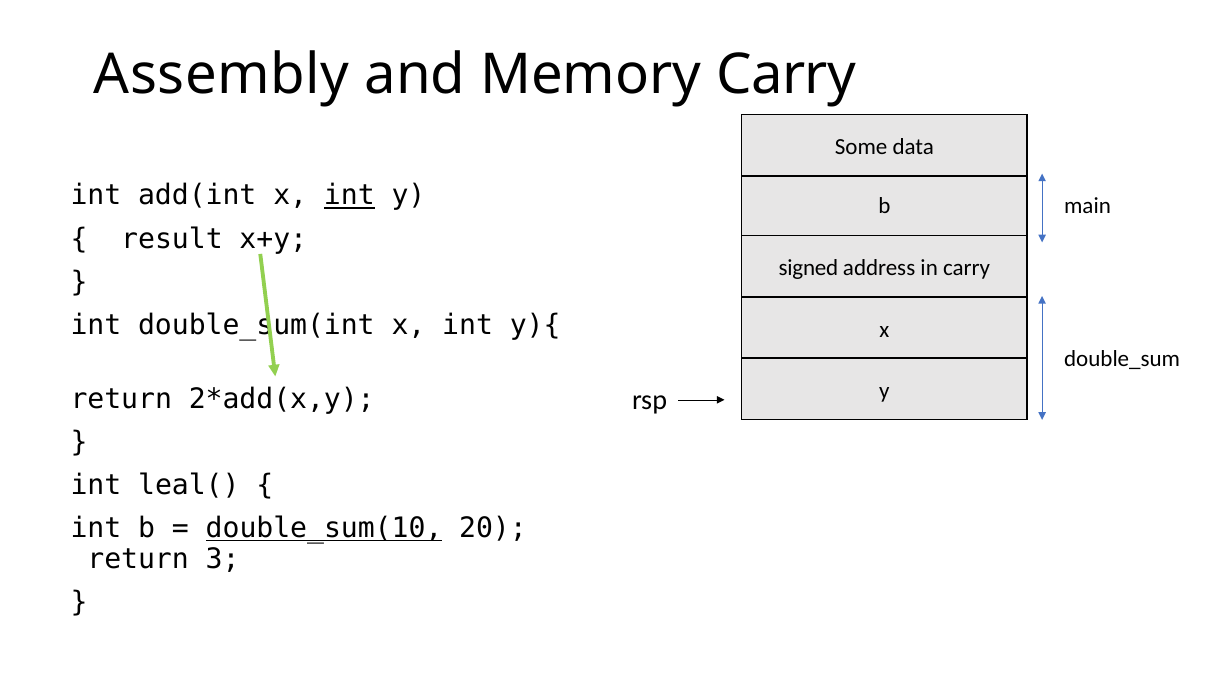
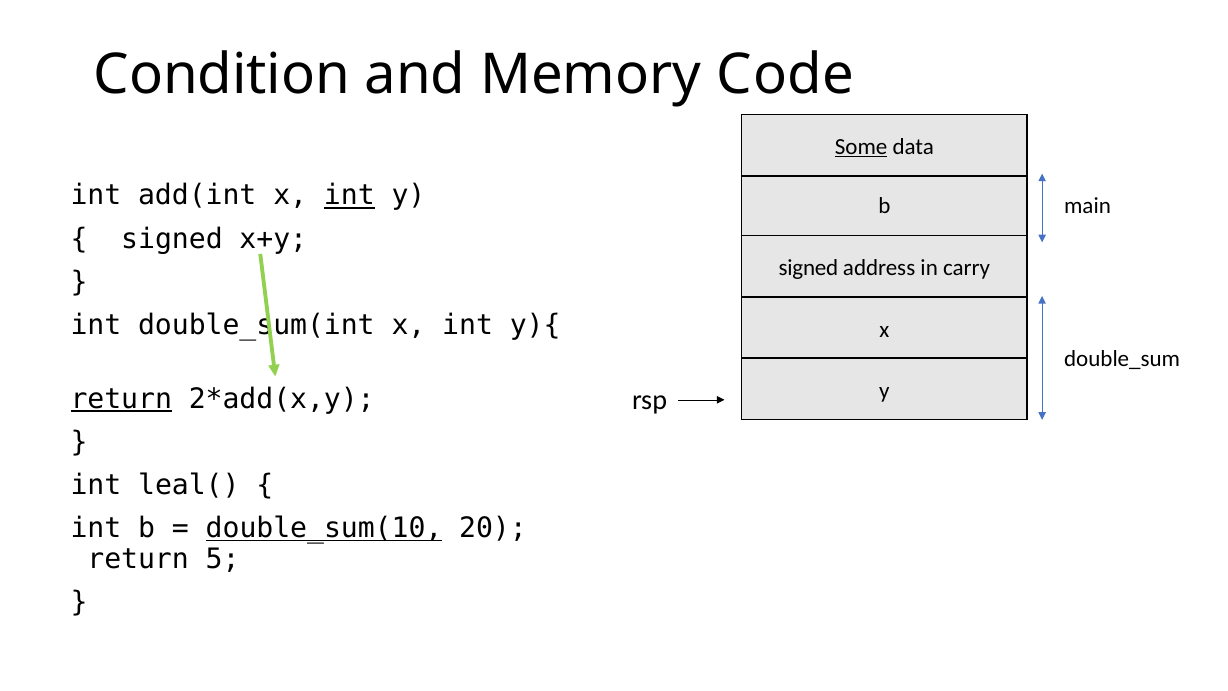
Assembly: Assembly -> Condition
Memory Carry: Carry -> Code
Some underline: none -> present
result at (172, 239): result -> signed
return at (121, 399) underline: none -> present
3: 3 -> 5
